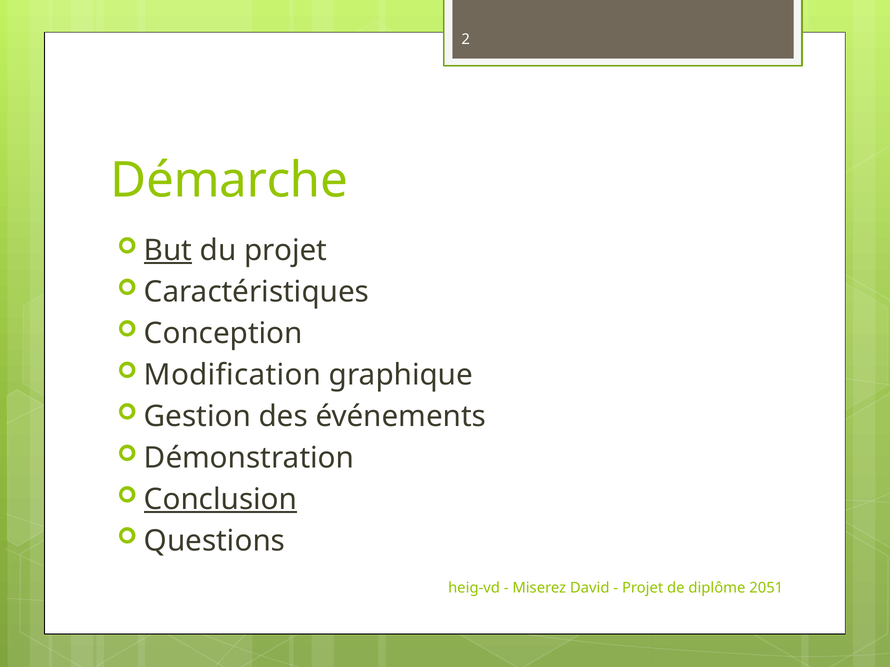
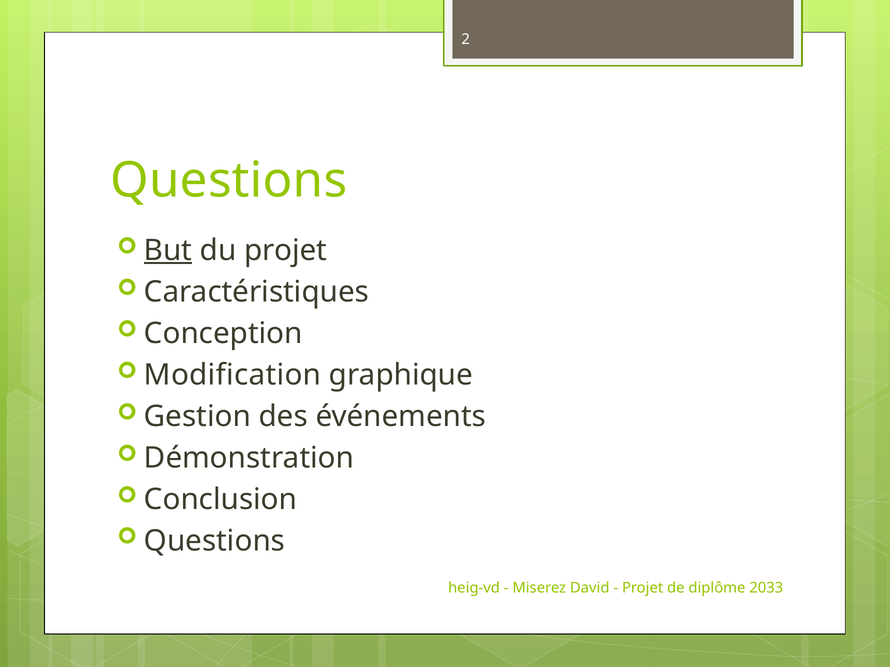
Démarche at (229, 181): Démarche -> Questions
Conclusion underline: present -> none
2051: 2051 -> 2033
